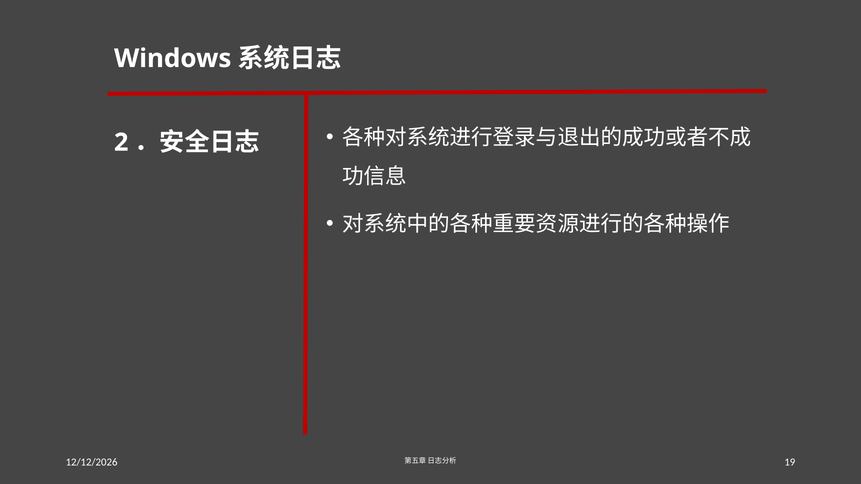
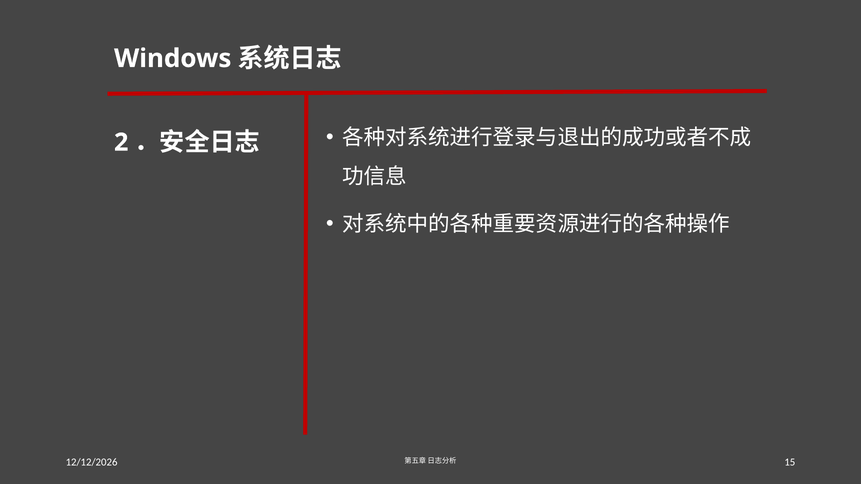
19: 19 -> 15
